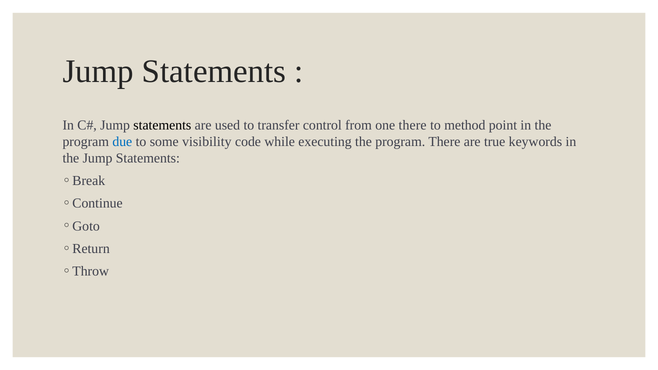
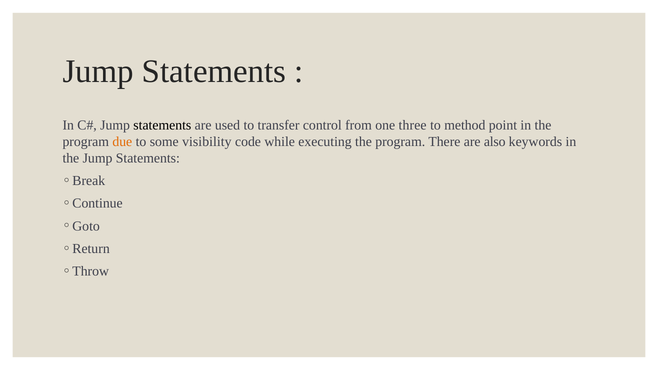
one there: there -> three
due colour: blue -> orange
true: true -> also
